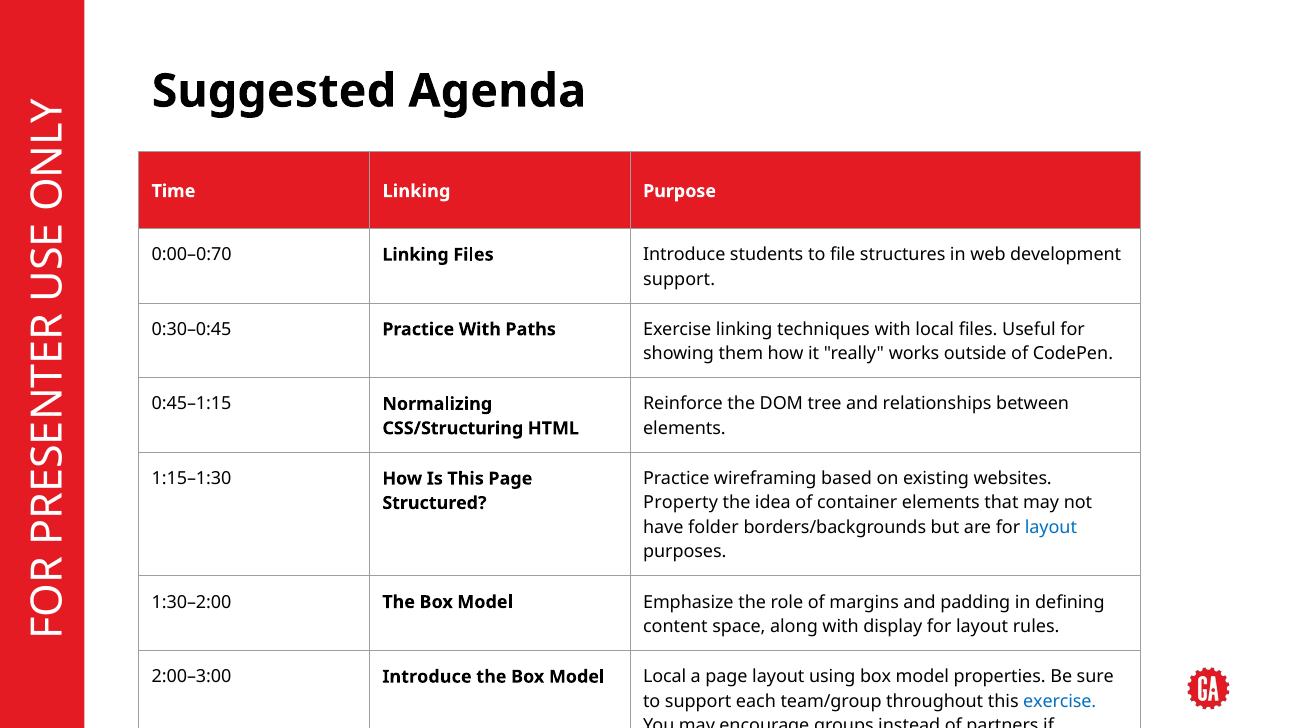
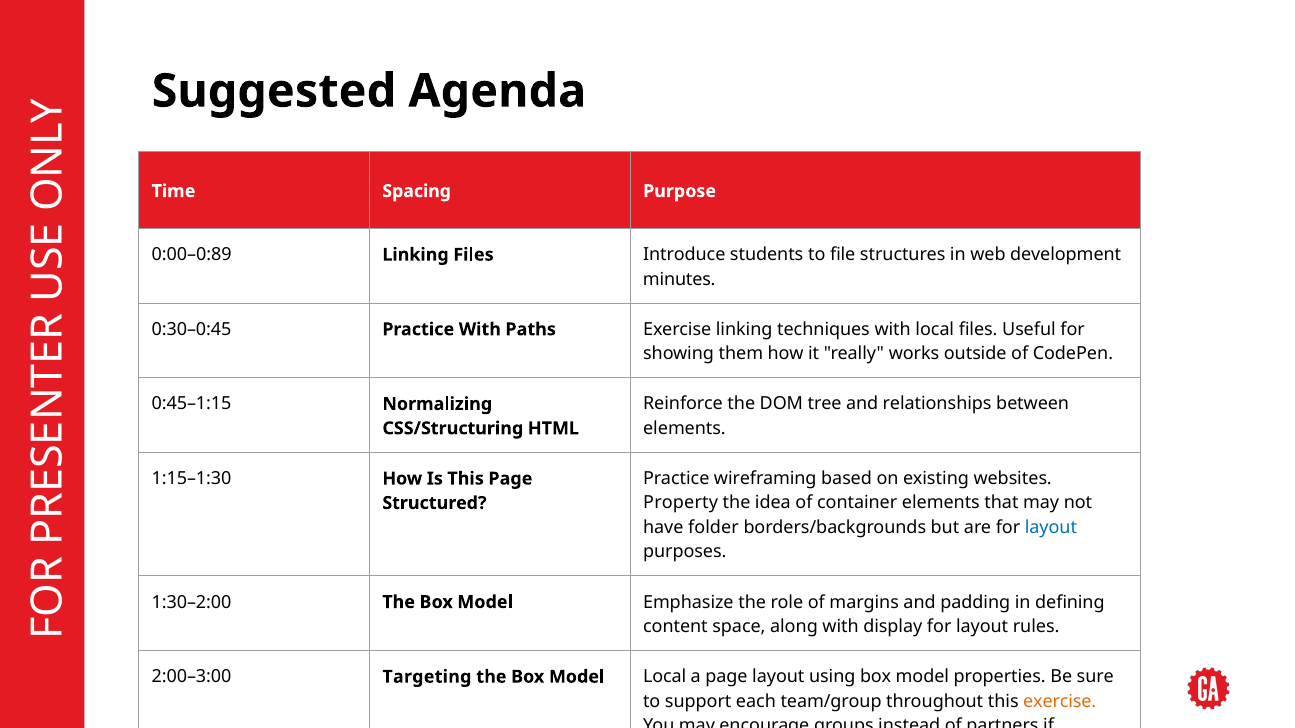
Time Linking: Linking -> Spacing
0:00–0:70: 0:00–0:70 -> 0:00–0:89
support at (679, 279): support -> minutes
2:00–3:00 Introduce: Introduce -> Targeting
exercise at (1060, 702) colour: blue -> orange
